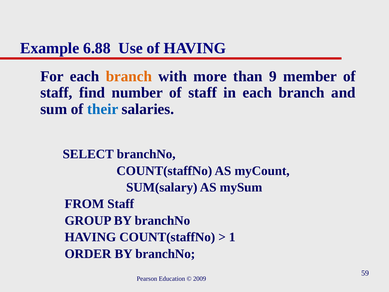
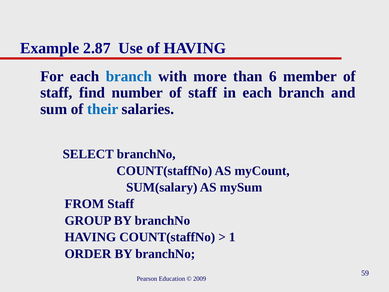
6.88: 6.88 -> 2.87
branch at (129, 76) colour: orange -> blue
9: 9 -> 6
